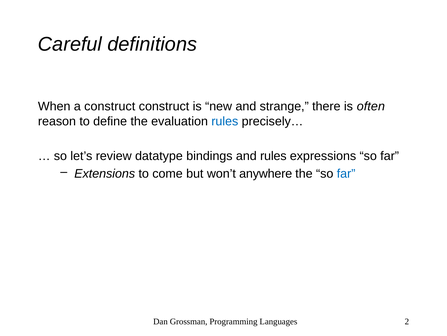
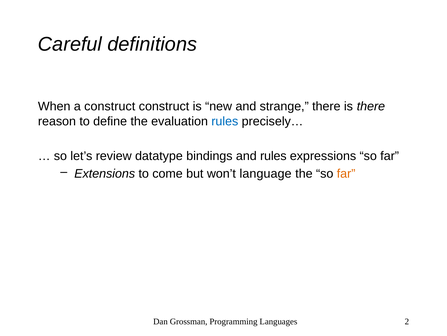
is often: often -> there
anywhere: anywhere -> language
far at (346, 173) colour: blue -> orange
